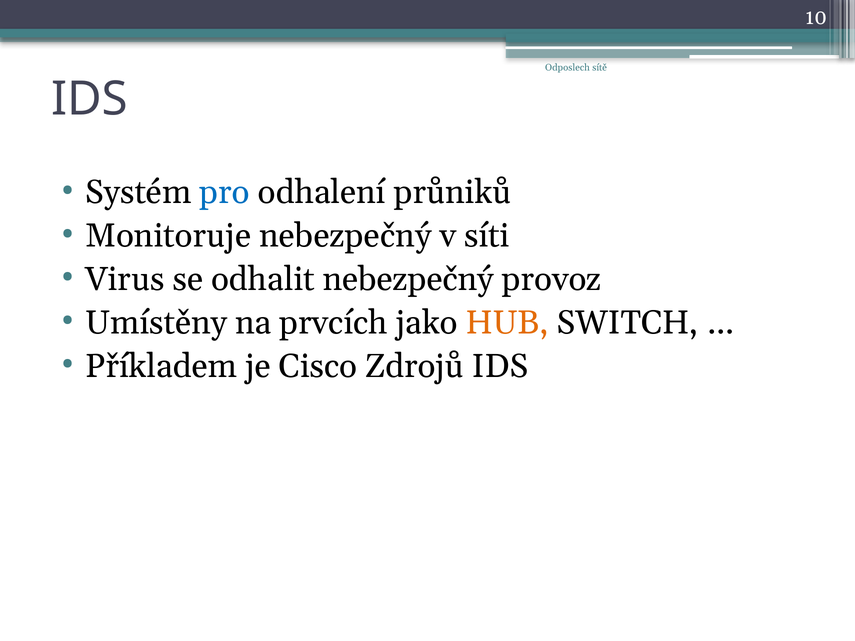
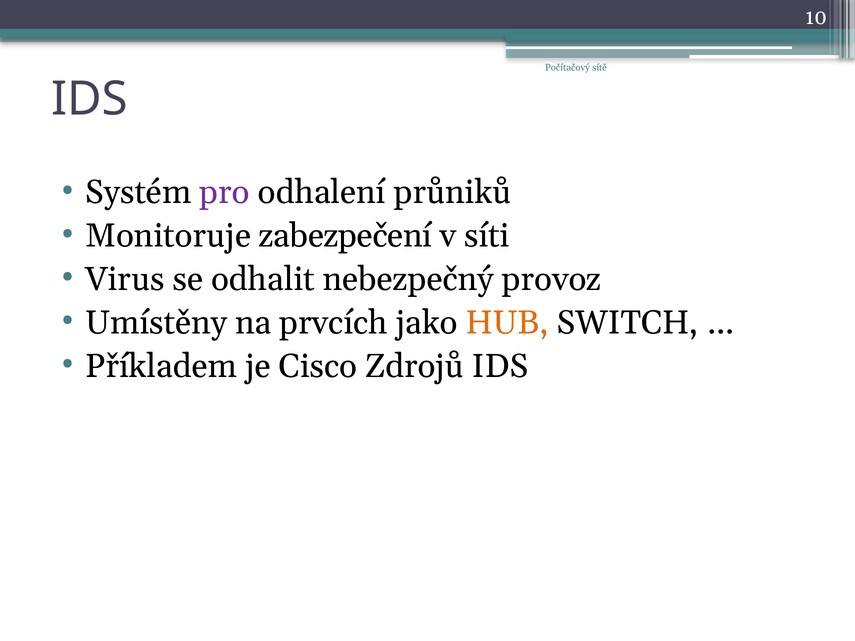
Odposlech: Odposlech -> Počítačový
pro colour: blue -> purple
Monitoruje nebezpečný: nebezpečný -> zabezpečení
